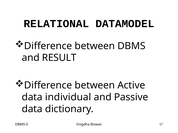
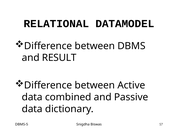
individual: individual -> combined
